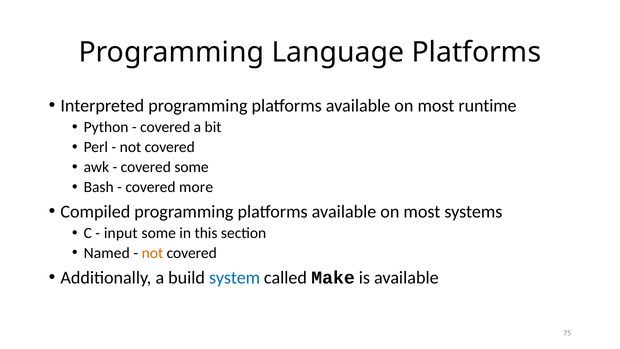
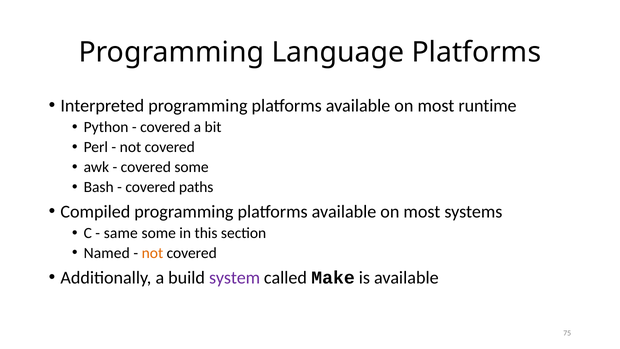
more: more -> paths
input: input -> same
system colour: blue -> purple
